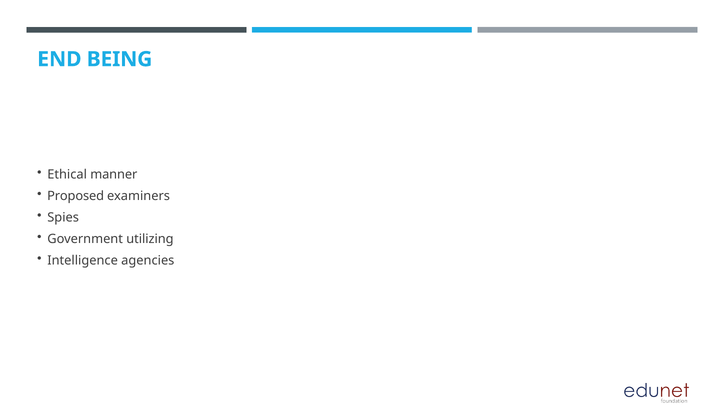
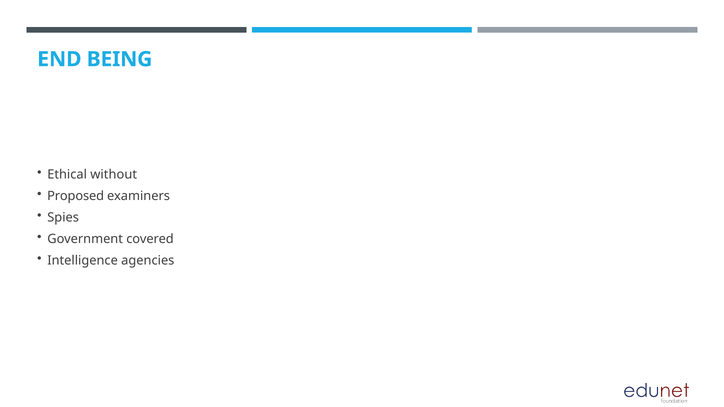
manner: manner -> without
utilizing: utilizing -> covered
